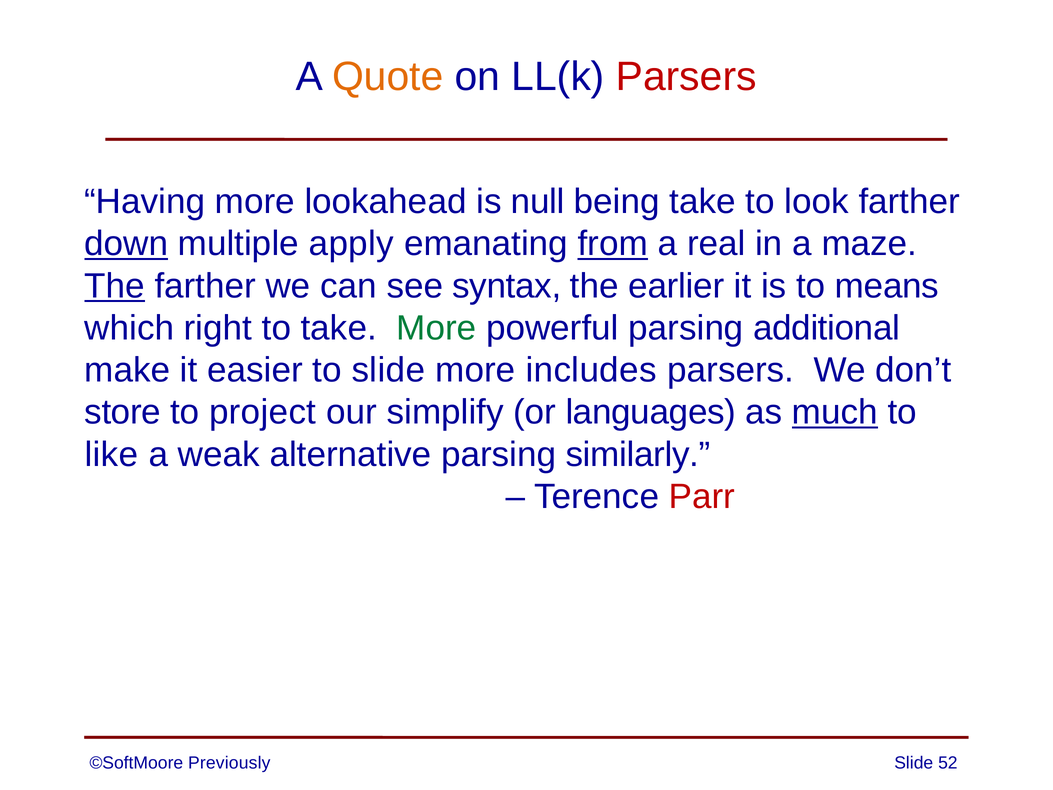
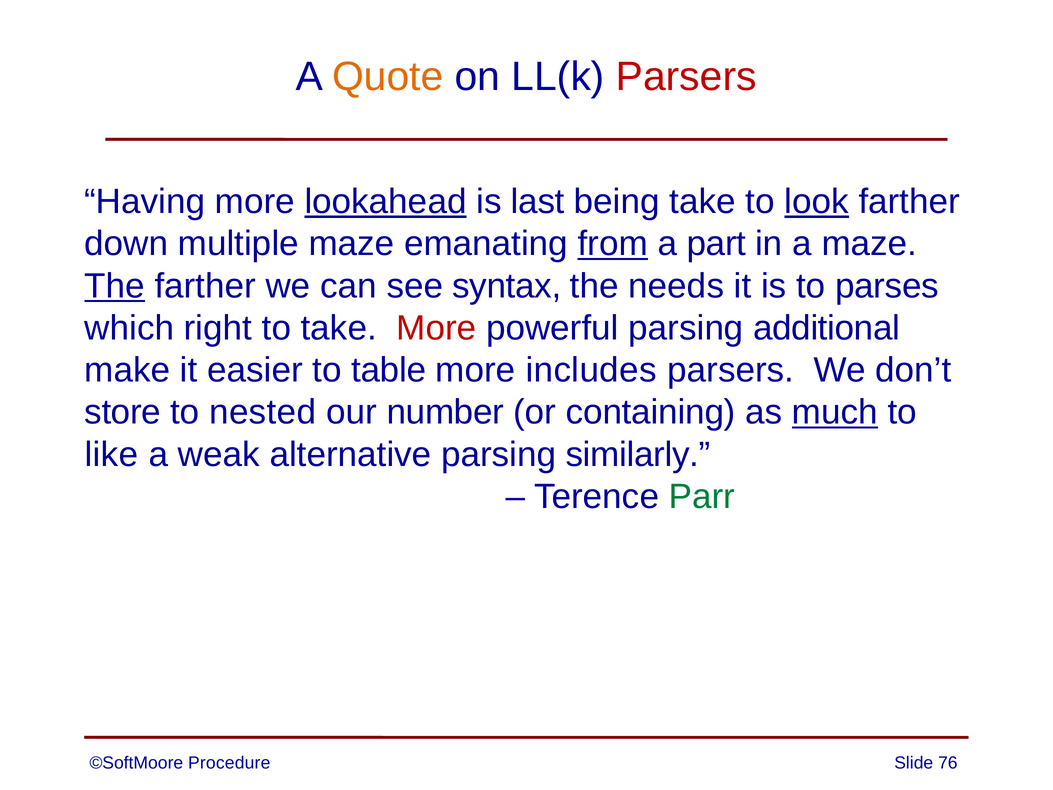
lookahead underline: none -> present
null: null -> last
look underline: none -> present
down underline: present -> none
multiple apply: apply -> maze
real: real -> part
earlier: earlier -> needs
means: means -> parses
More at (436, 328) colour: green -> red
to slide: slide -> table
project: project -> nested
simplify: simplify -> number
languages: languages -> containing
Parr colour: red -> green
Previously: Previously -> Procedure
52: 52 -> 76
